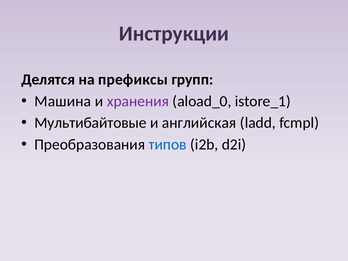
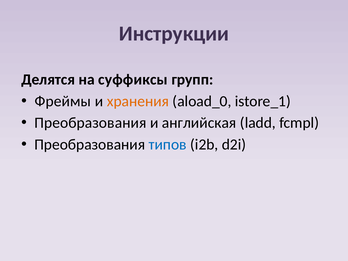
префиксы: префиксы -> суффиксы
Машина: Машина -> Фреймы
хранения colour: purple -> orange
Мультибайтовые at (90, 123): Мультибайтовые -> Преобразования
